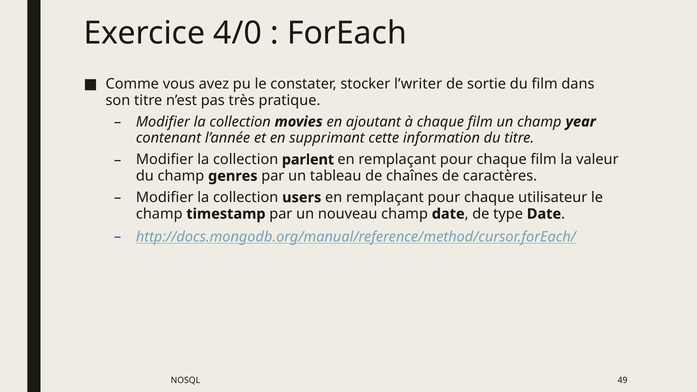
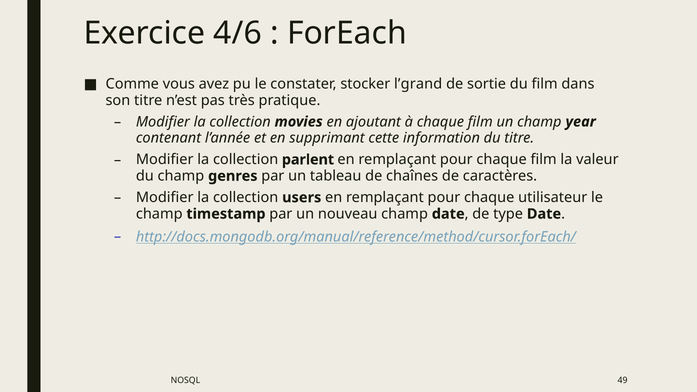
4/0: 4/0 -> 4/6
l’writer: l’writer -> l’grand
